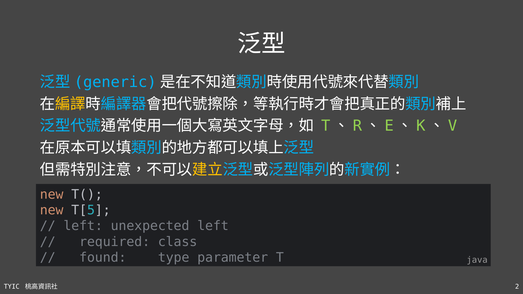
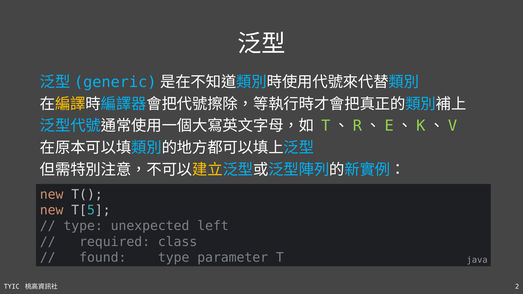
left at (83, 226): left -> type
